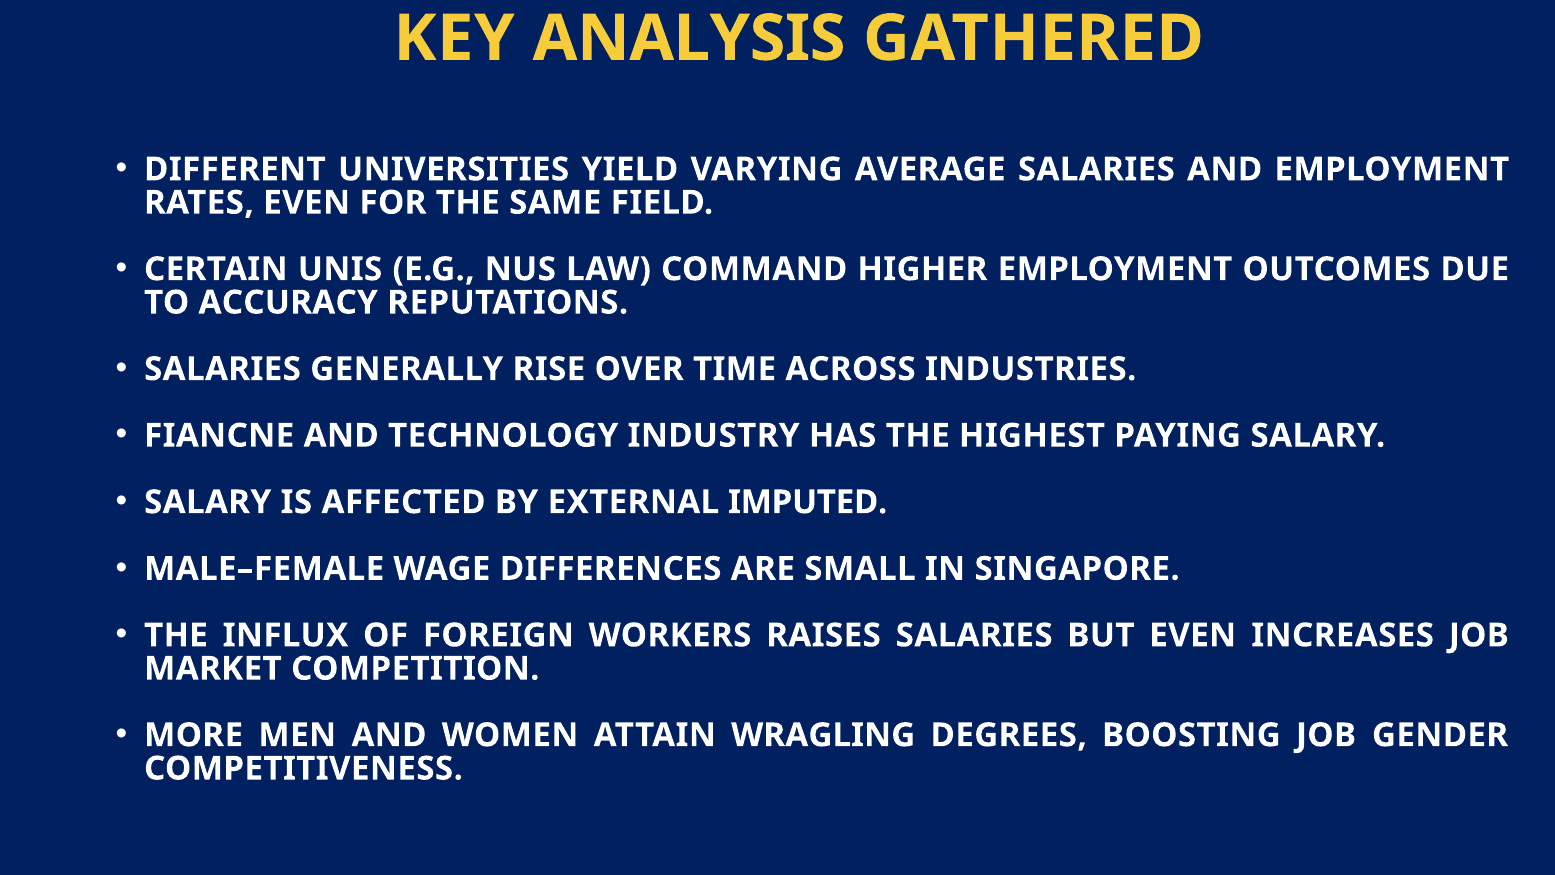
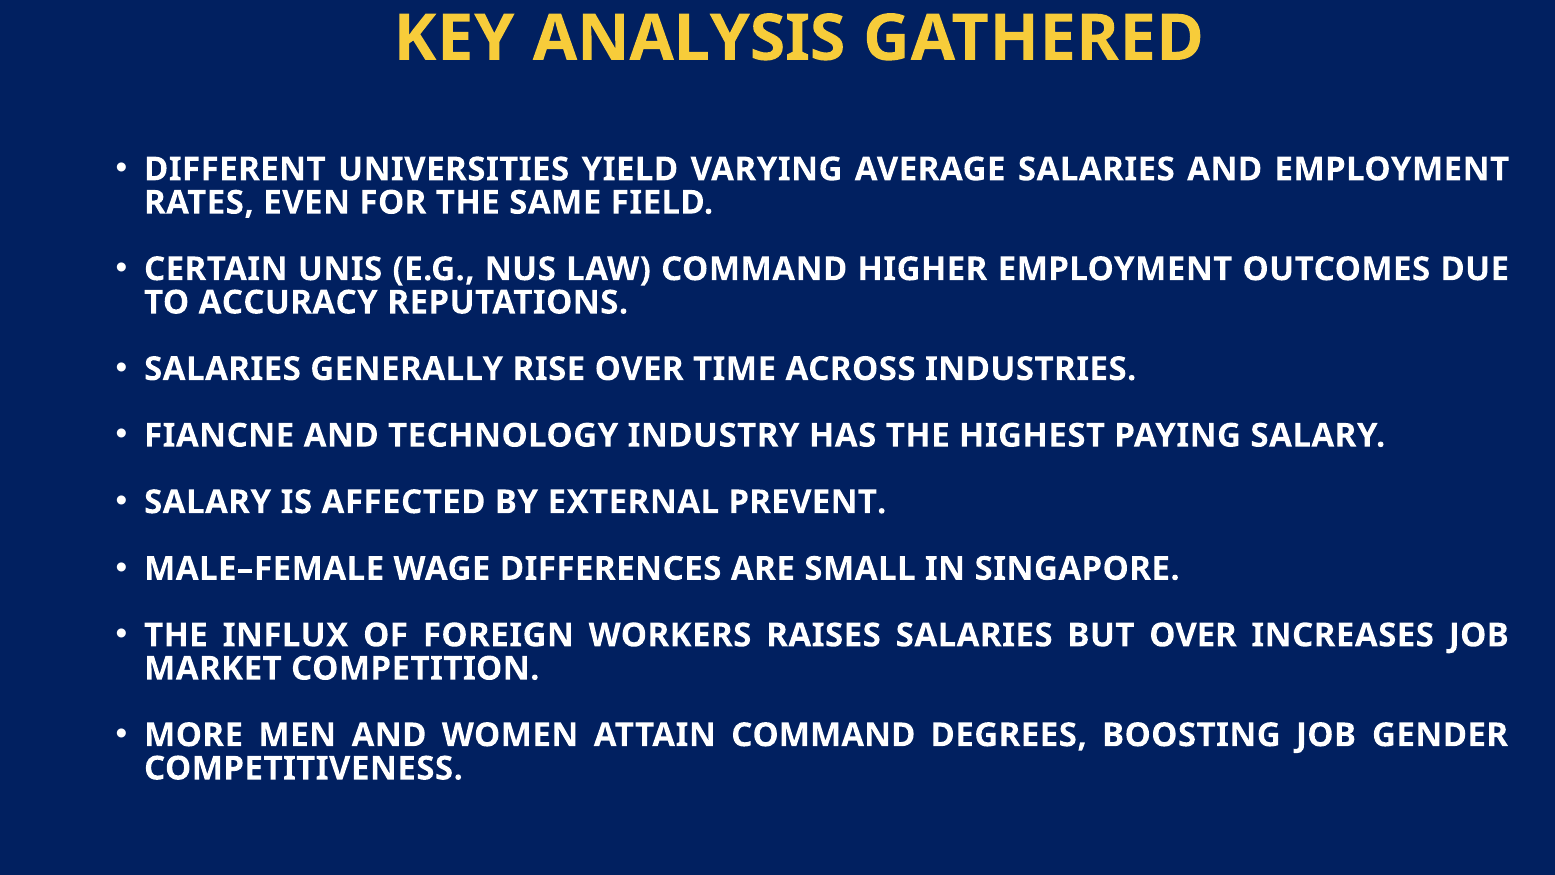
IMPUTED: IMPUTED -> PREVENT
BUT EVEN: EVEN -> OVER
ATTAIN WRAGLING: WRAGLING -> COMMAND
